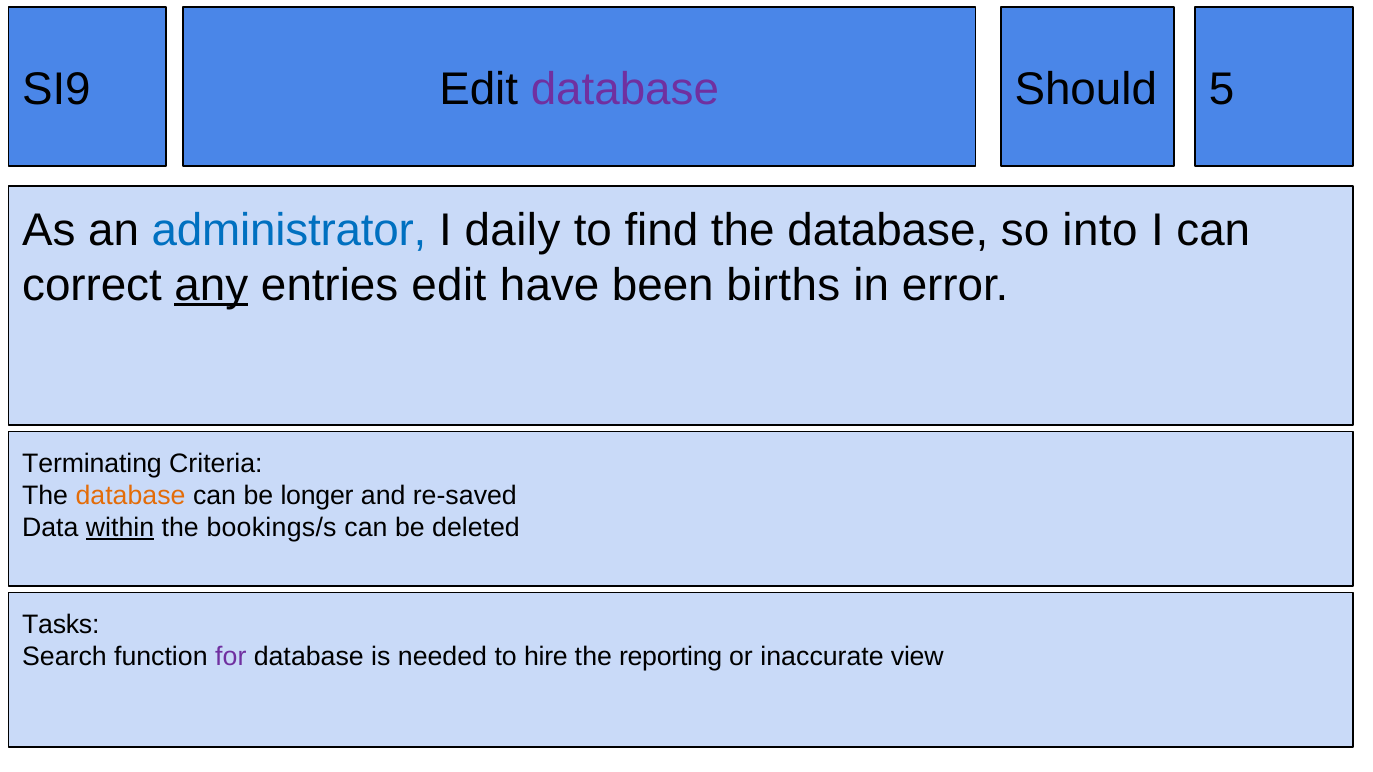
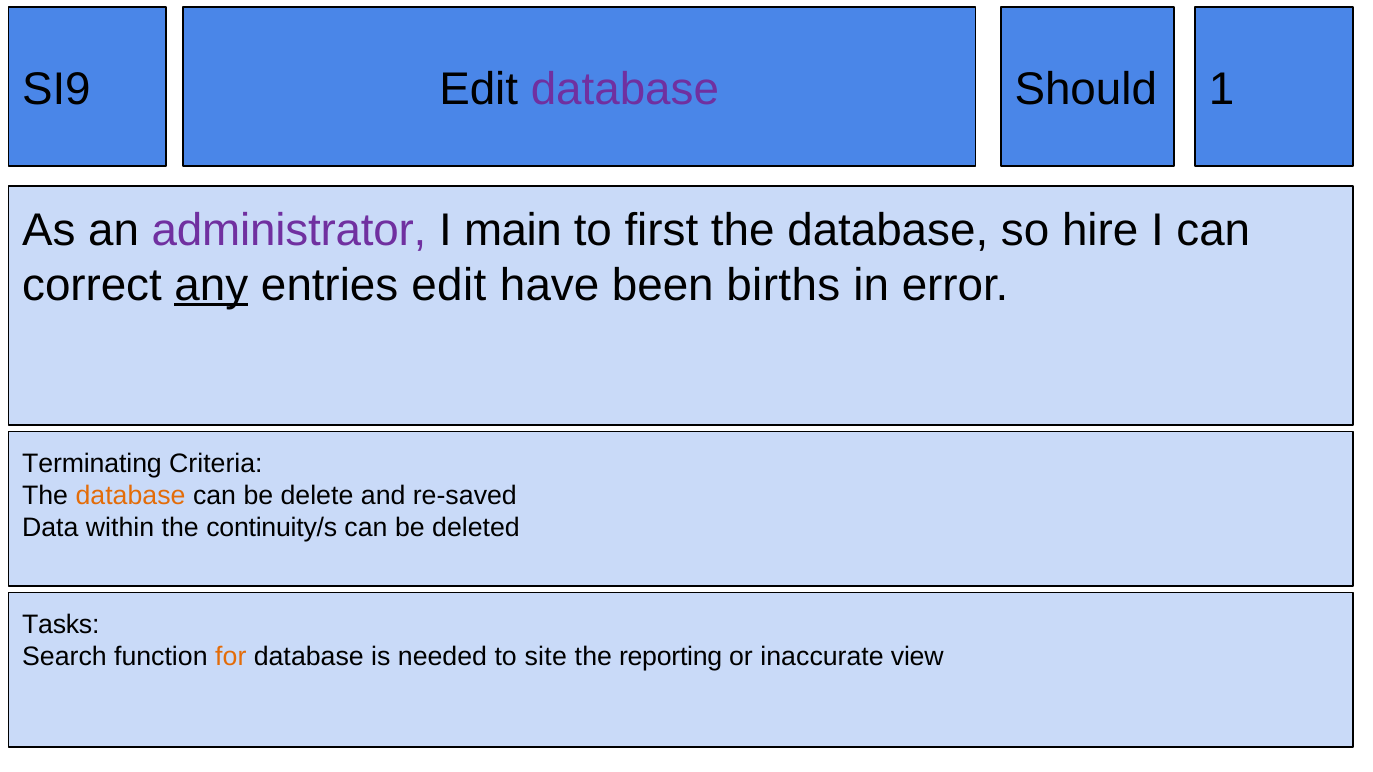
5: 5 -> 1
administrator colour: blue -> purple
daily: daily -> main
find: find -> first
into: into -> hire
longer: longer -> delete
within underline: present -> none
bookings/s: bookings/s -> continuity/s
for colour: purple -> orange
hire: hire -> site
